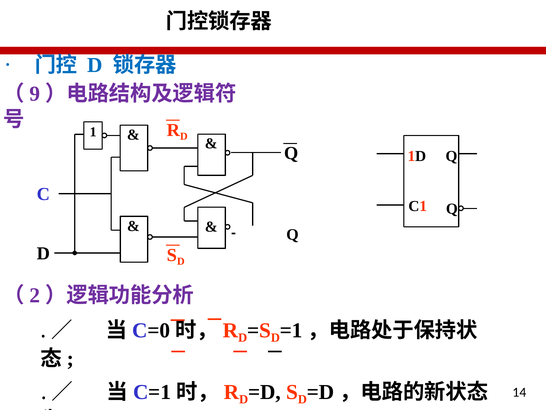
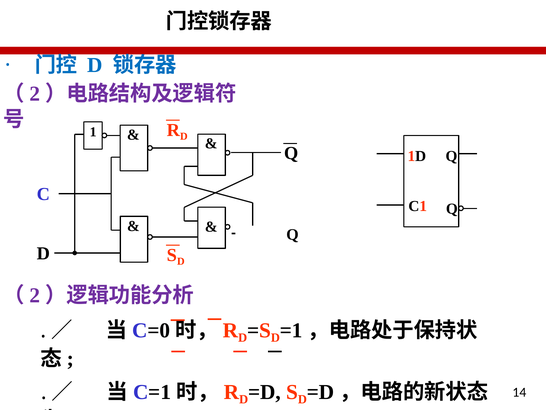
9 at (35, 94): 9 -> 2
